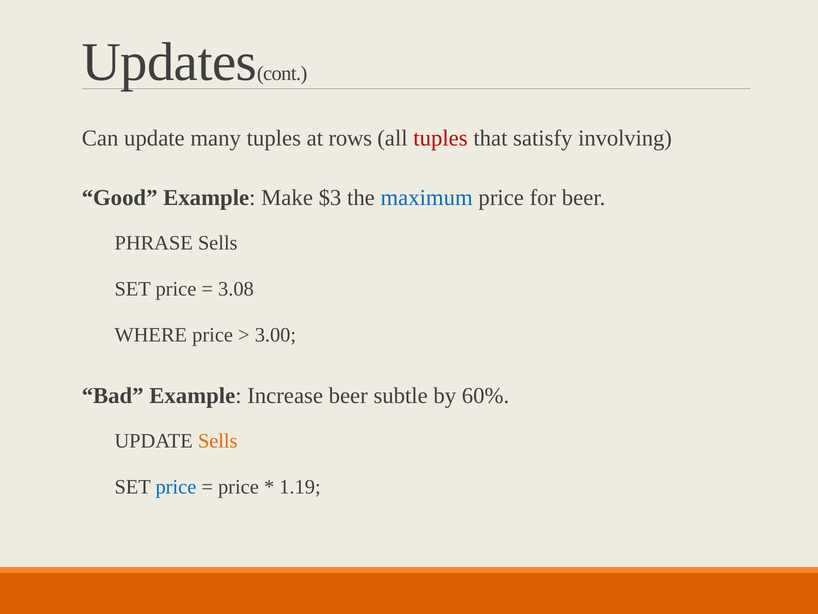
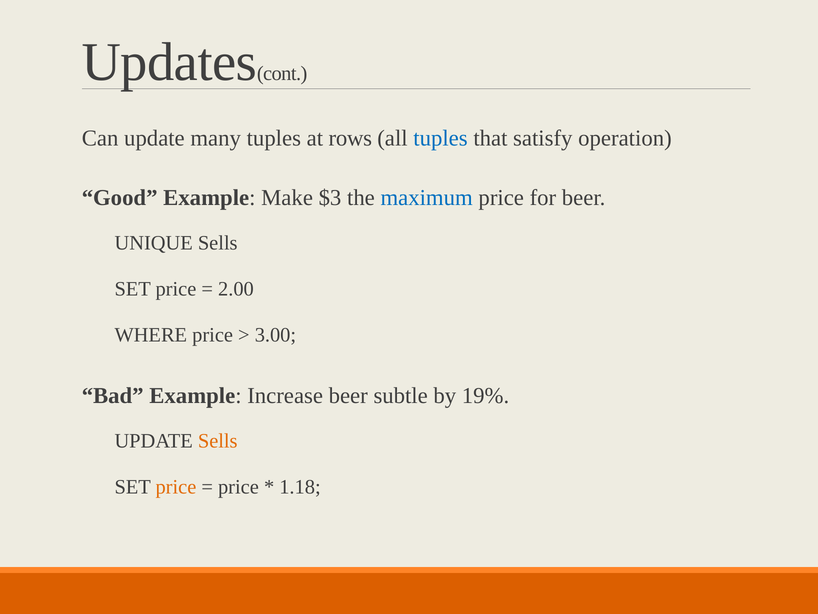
tuples at (440, 138) colour: red -> blue
involving: involving -> operation
PHRASE: PHRASE -> UNIQUE
3.08: 3.08 -> 2.00
60%: 60% -> 19%
price at (176, 486) colour: blue -> orange
1.19: 1.19 -> 1.18
